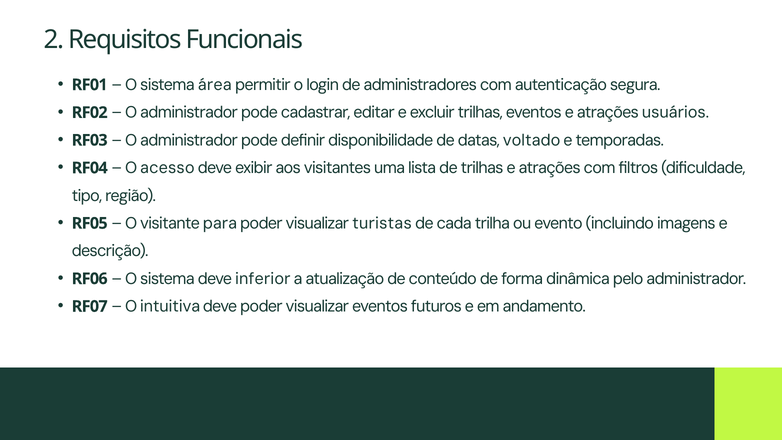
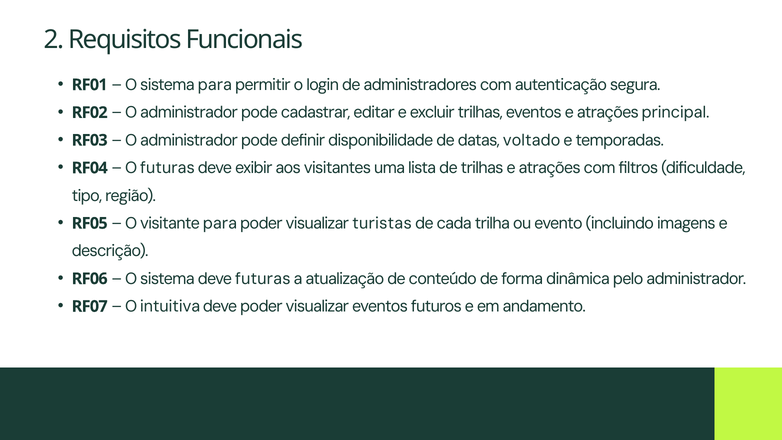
sistema área: área -> para
usuários: usuários -> principal
O acesso: acesso -> futuras
deve inferior: inferior -> futuras
